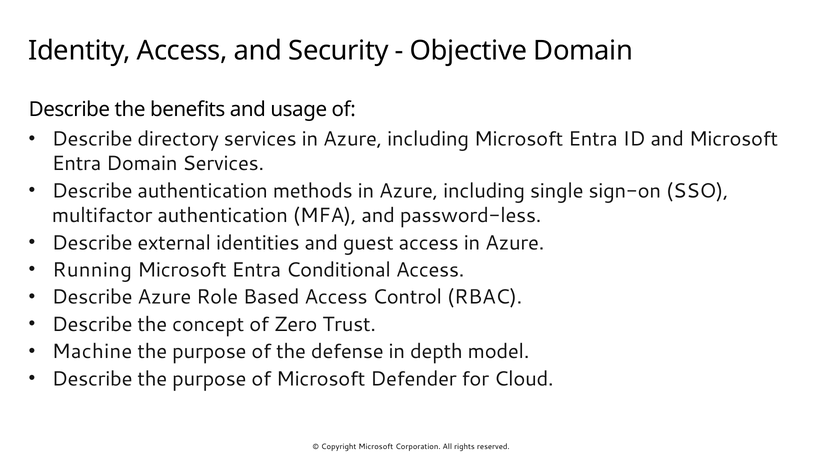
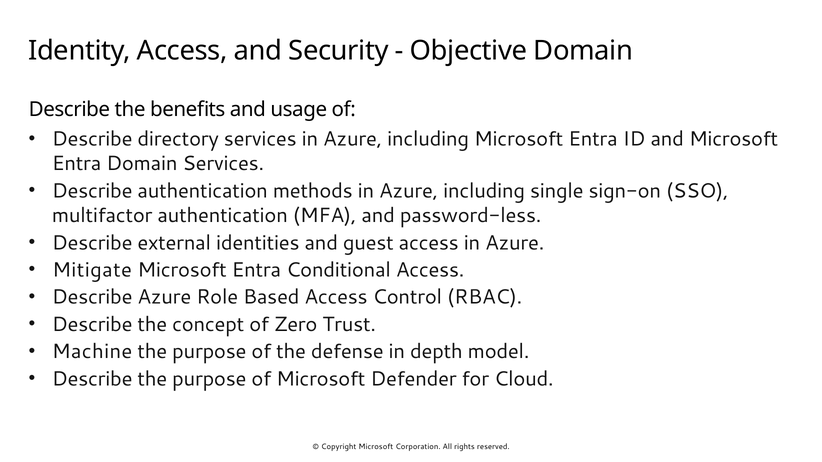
Running: Running -> Mitigate
